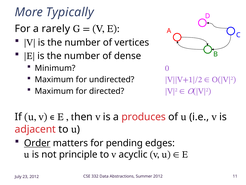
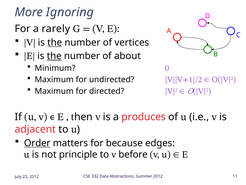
Typically: Typically -> Ignoring
the at (55, 42) underline: none -> present
the at (54, 56) underline: none -> present
dense: dense -> about
pending: pending -> because
acyclic: acyclic -> before
